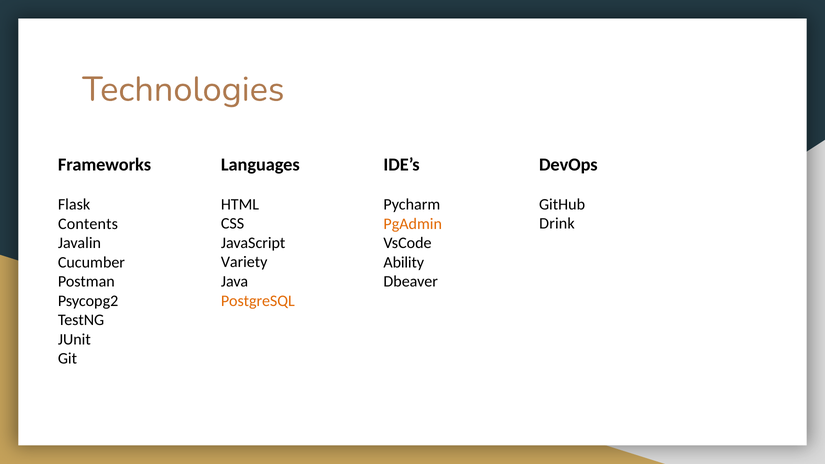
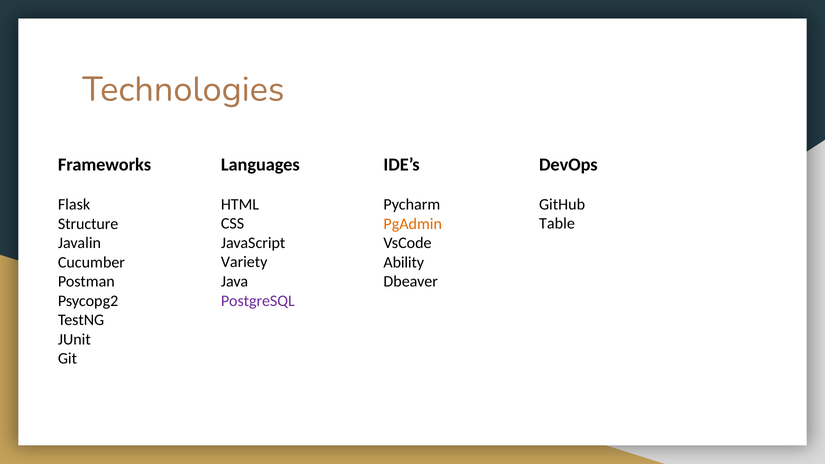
Contents: Contents -> Structure
Drink: Drink -> Table
PostgreSQL colour: orange -> purple
